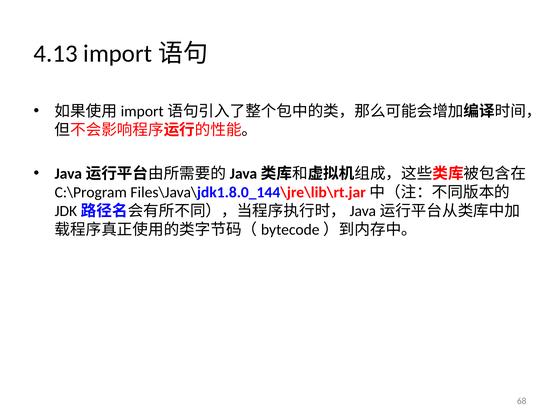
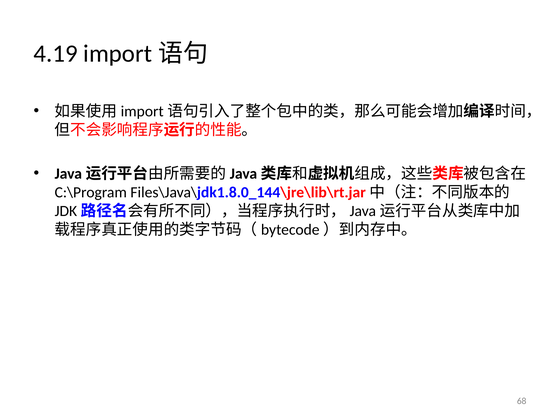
4.13: 4.13 -> 4.19
